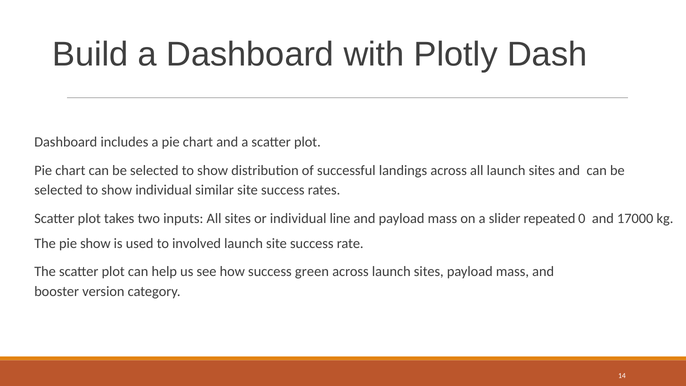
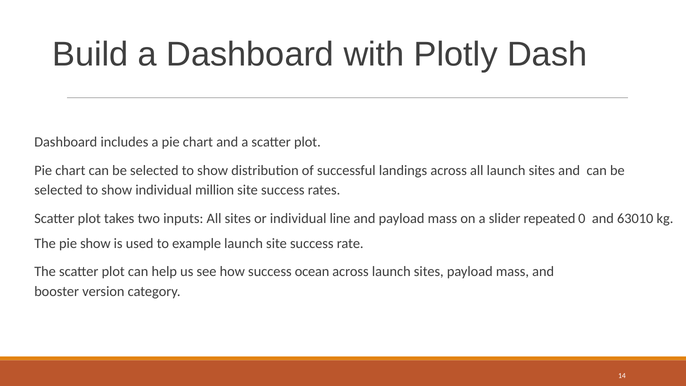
similar: similar -> million
17000: 17000 -> 63010
involved: involved -> example
green: green -> ocean
